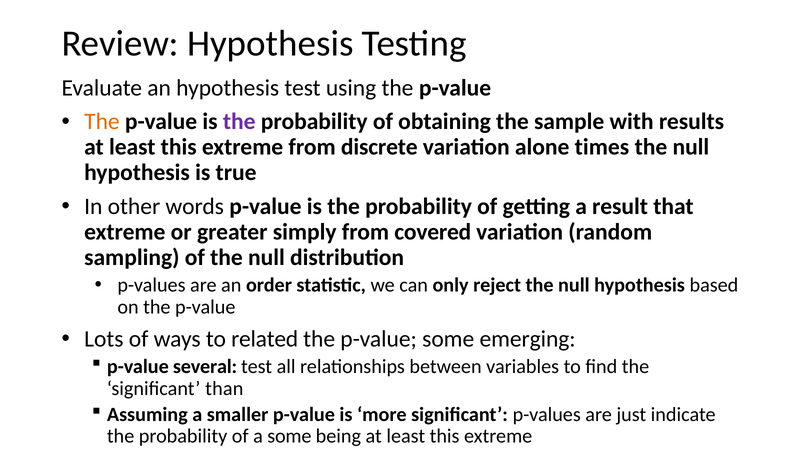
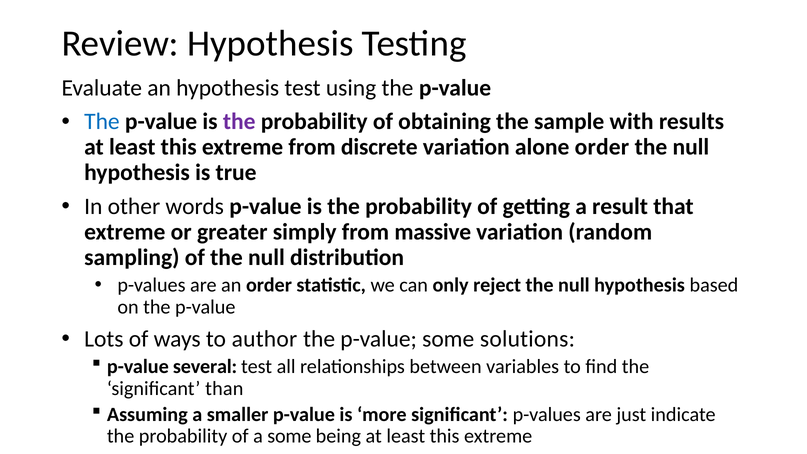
The at (102, 122) colour: orange -> blue
alone times: times -> order
covered: covered -> massive
related: related -> author
emerging: emerging -> solutions
